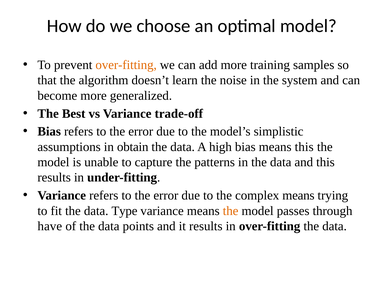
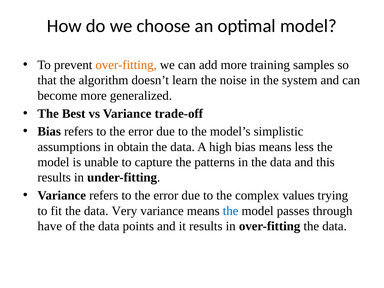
means this: this -> less
complex means: means -> values
Type: Type -> Very
the at (231, 211) colour: orange -> blue
